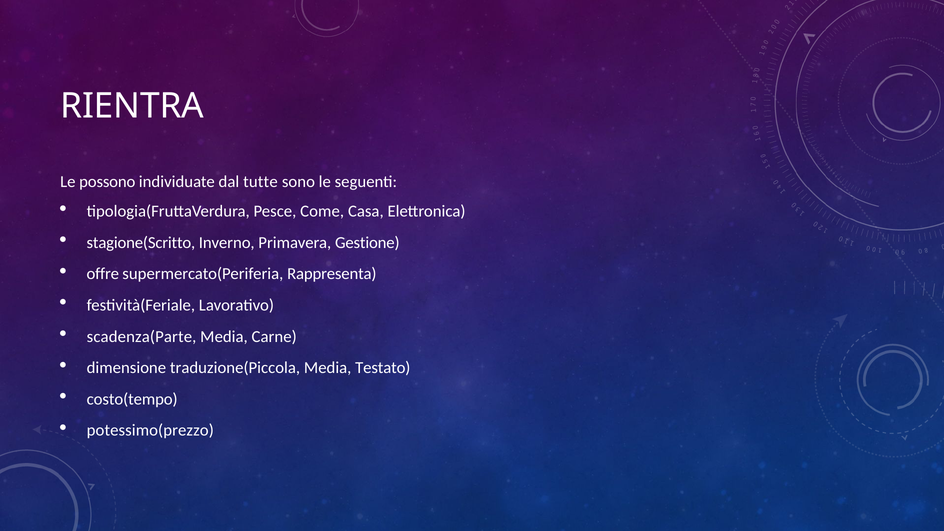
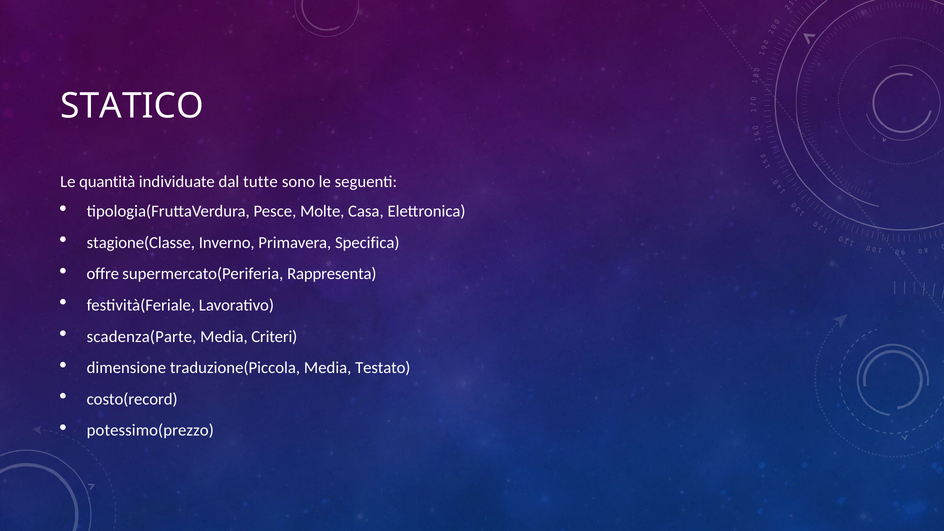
RIENTRA: RIENTRA -> STATICO
possono: possono -> quantità
Come: Come -> Molte
stagione(Scritto: stagione(Scritto -> stagione(Classe
Gestione: Gestione -> Specifica
Carne: Carne -> Criteri
costo(tempo: costo(tempo -> costo(record
